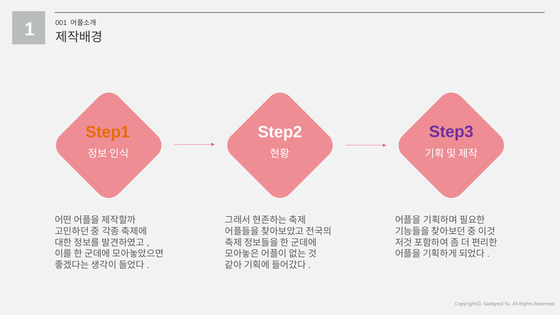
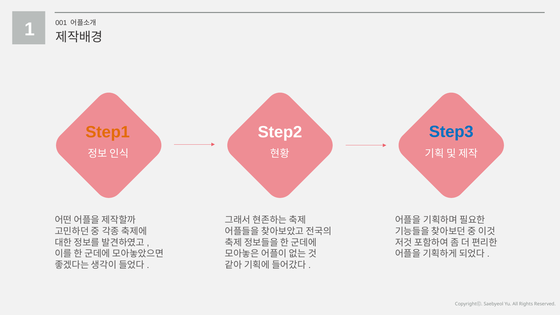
Step3 colour: purple -> blue
